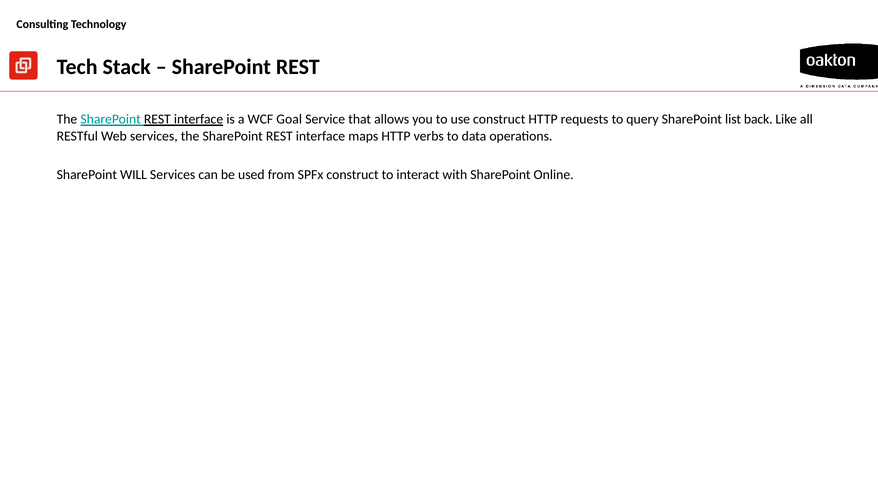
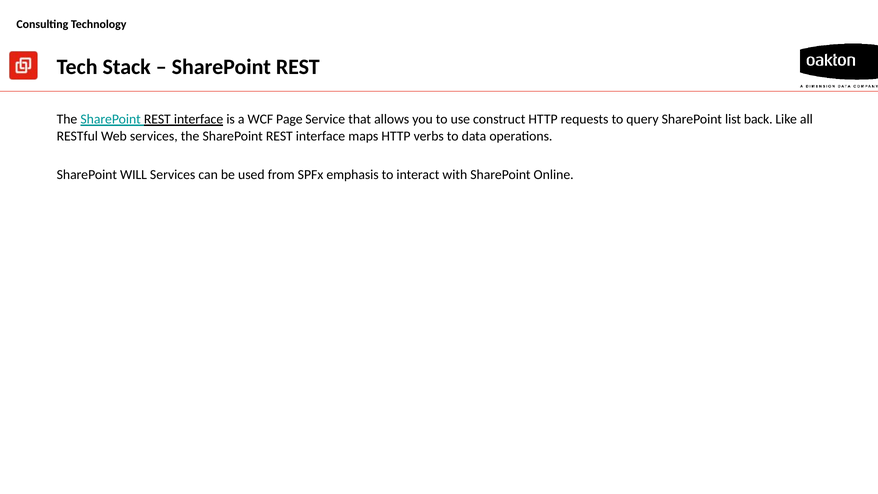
Goal: Goal -> Page
SPFx construct: construct -> emphasis
